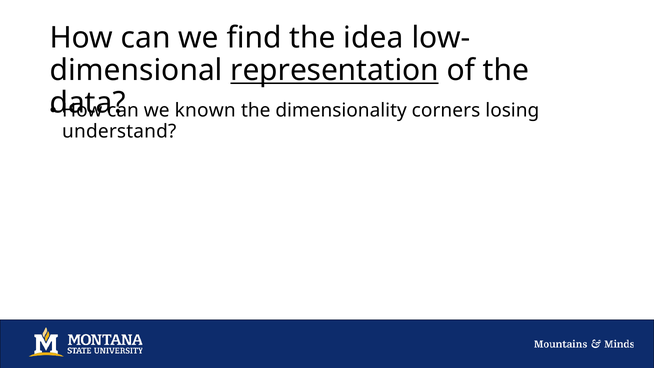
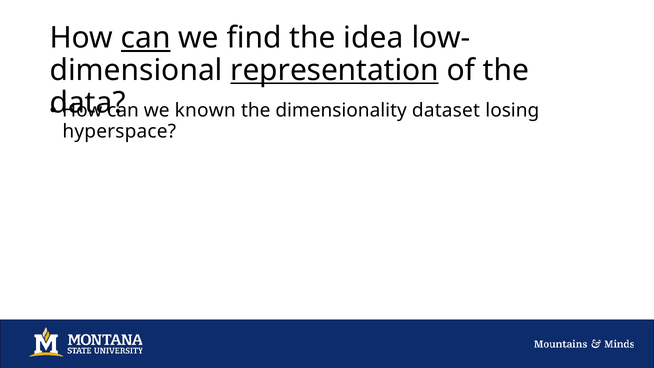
can at (146, 38) underline: none -> present
corners: corners -> dataset
understand: understand -> hyperspace
